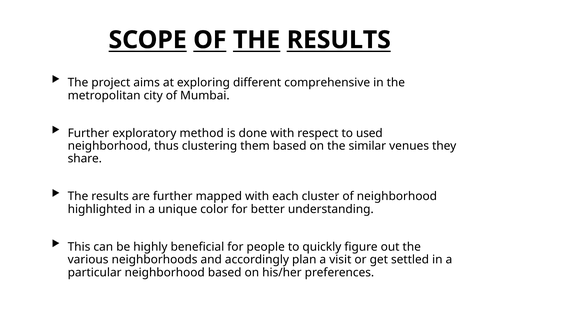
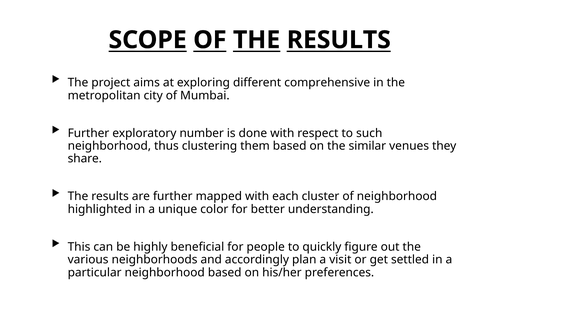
method: method -> number
used: used -> such
